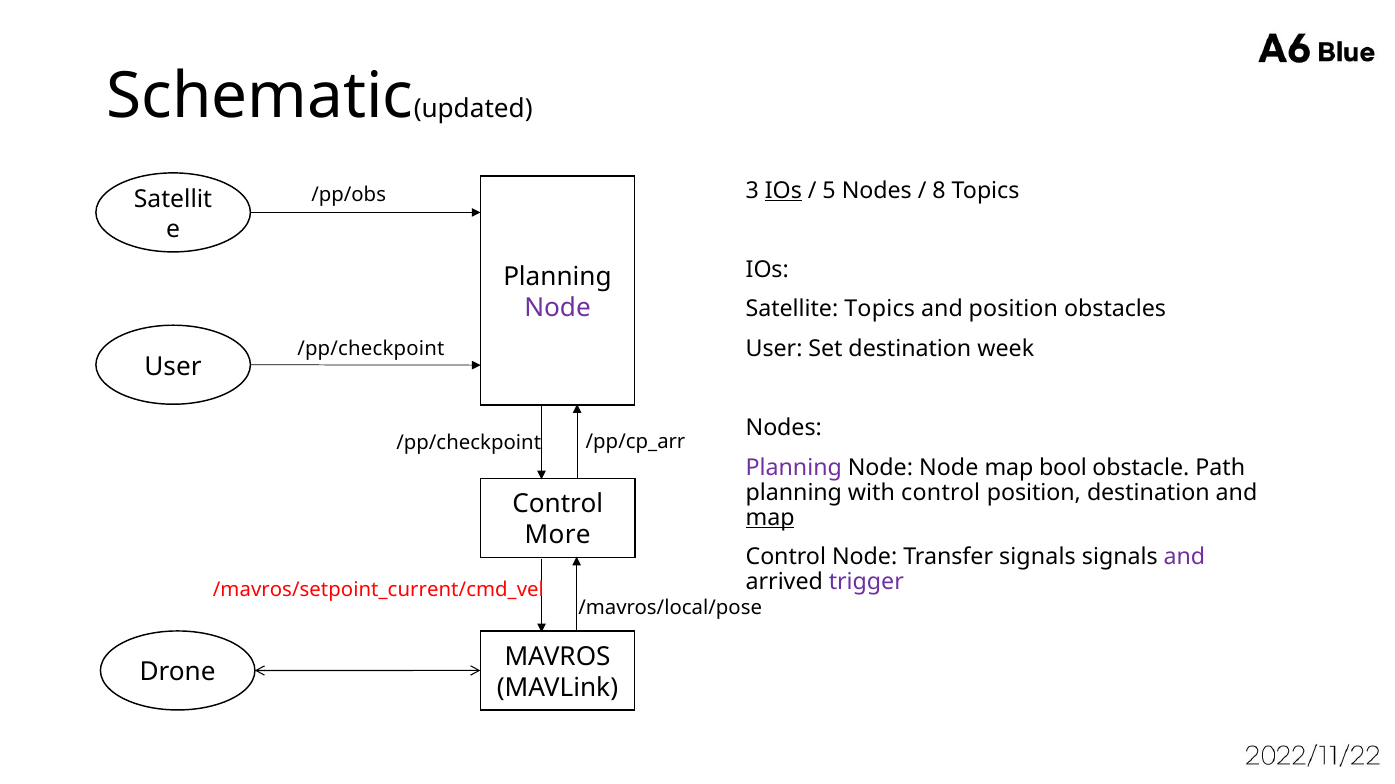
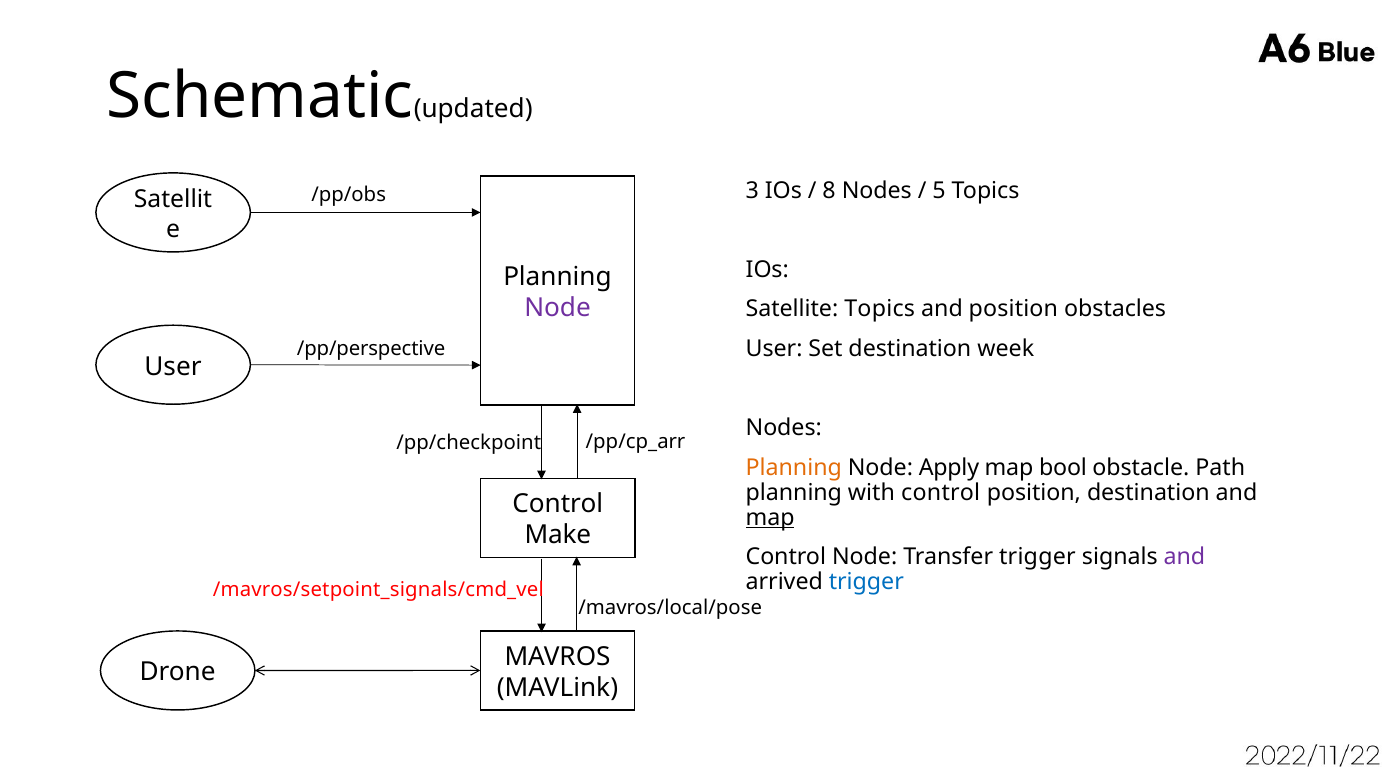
IOs at (783, 191) underline: present -> none
5: 5 -> 8
8: 8 -> 5
/pp/checkpoint at (371, 349): /pp/checkpoint -> /pp/perspective
Planning at (794, 468) colour: purple -> orange
Node Node: Node -> Apply
More: More -> Make
Transfer signals: signals -> trigger
trigger at (866, 583) colour: purple -> blue
/mavros/setpoint_current/cmd_vel: /mavros/setpoint_current/cmd_vel -> /mavros/setpoint_signals/cmd_vel
